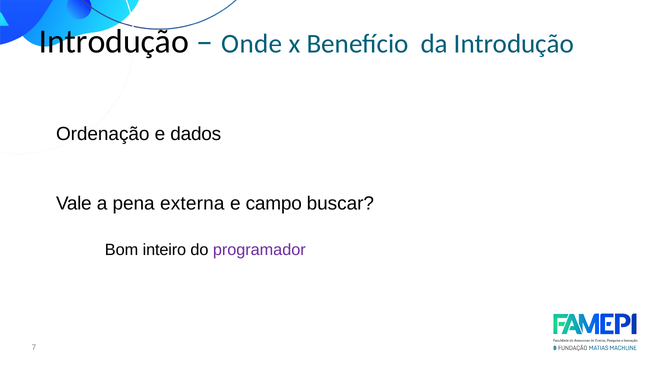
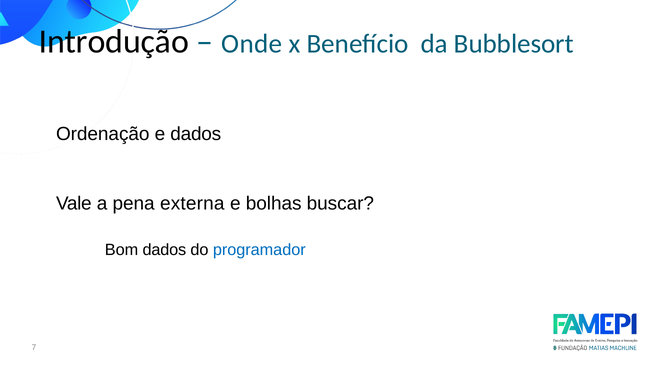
da Introdução: Introdução -> Bubblesort
campo: campo -> bolhas
Bom inteiro: inteiro -> dados
programador colour: purple -> blue
